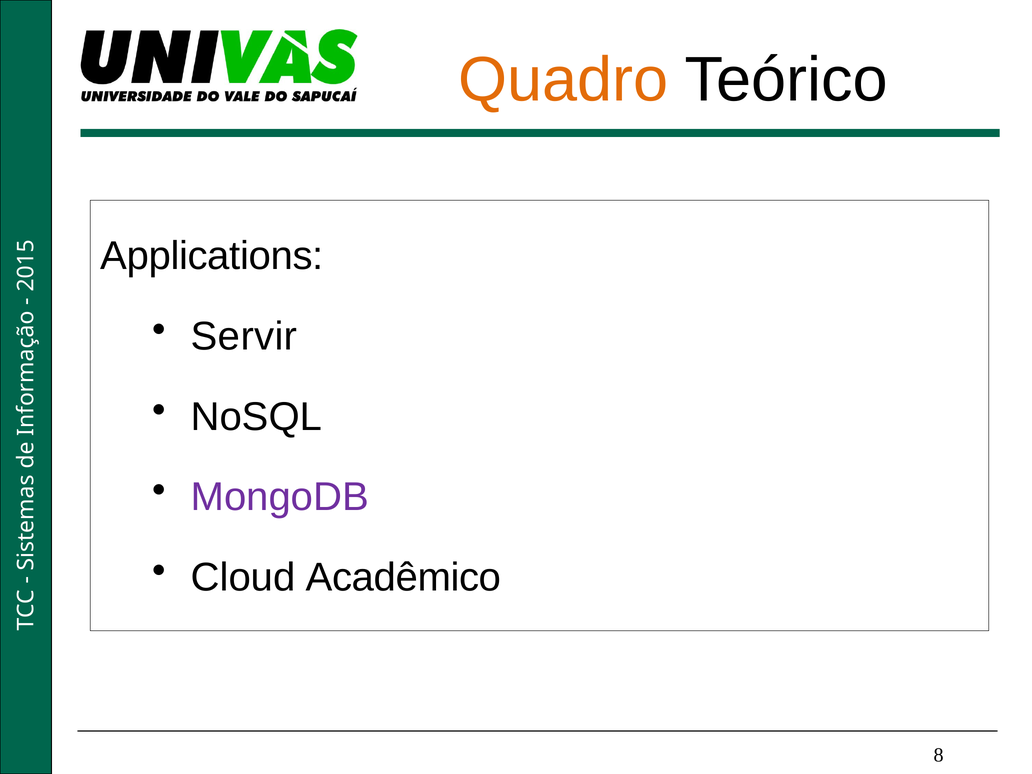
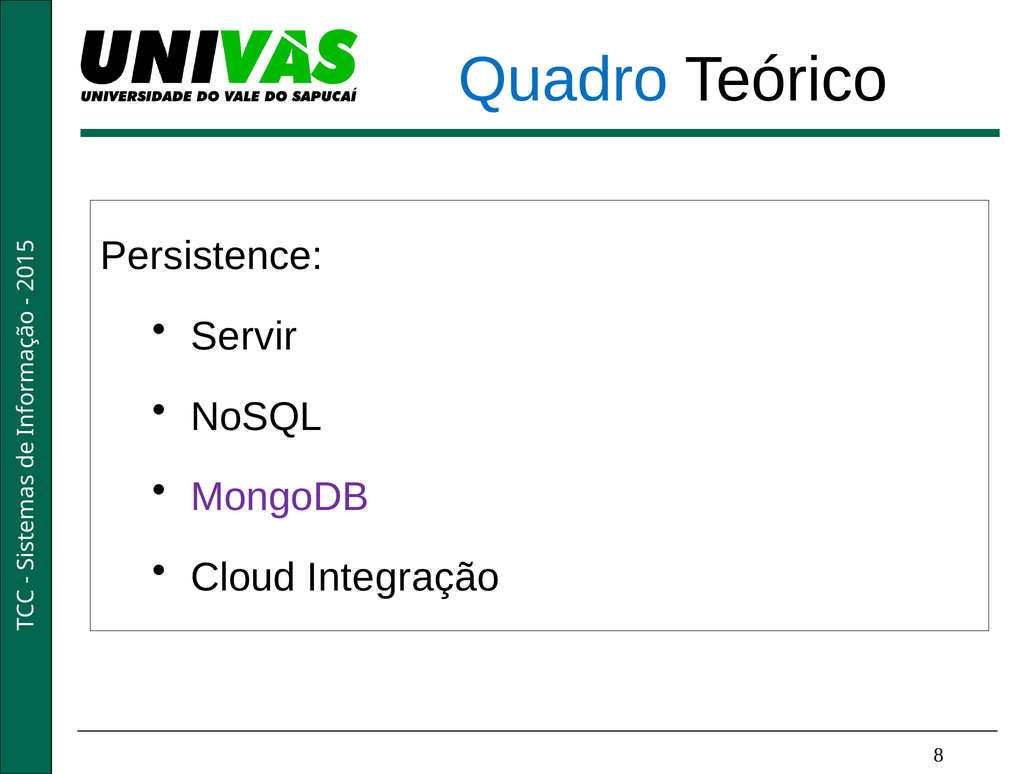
Quadro colour: orange -> blue
Applications: Applications -> Persistence
Acadêmico: Acadêmico -> Integração
